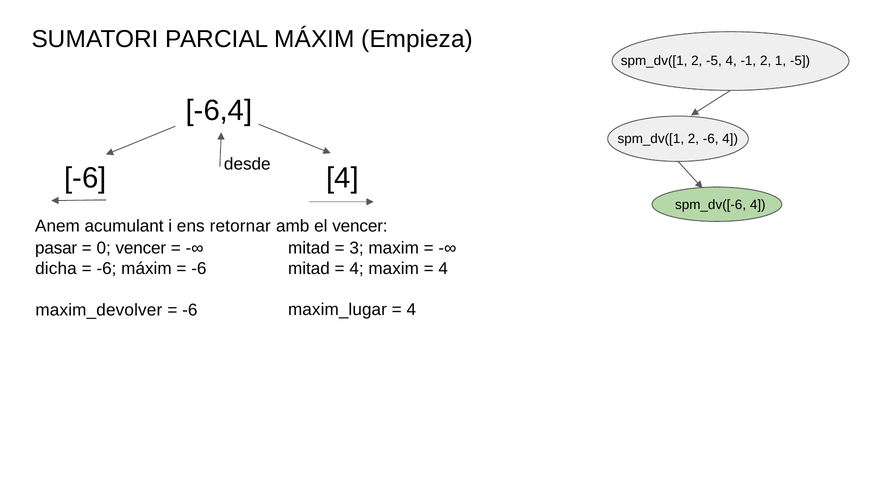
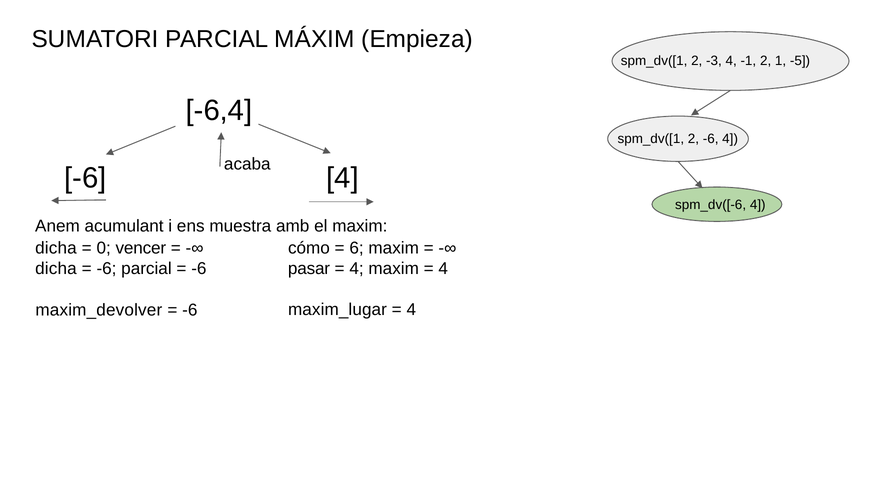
2 -5: -5 -> -3
desde: desde -> acaba
retornar: retornar -> muestra
el vencer: vencer -> maxim
mitad at (309, 248): mitad -> cómo
3: 3 -> 6
pasar at (56, 248): pasar -> dicha
-6 máxim: máxim -> parcial
mitad at (309, 269): mitad -> pasar
